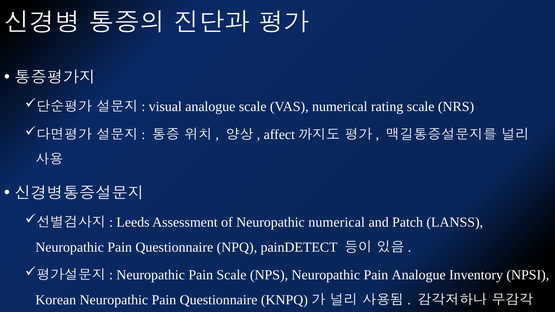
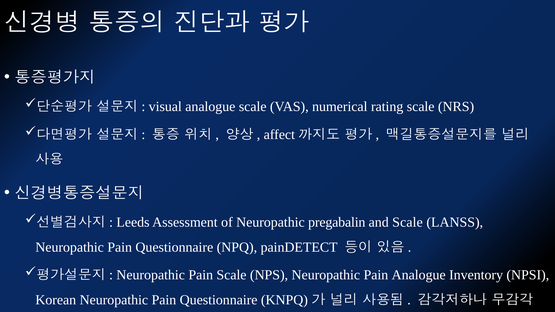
Neuropathic numerical: numerical -> pregabalin
and Patch: Patch -> Scale
